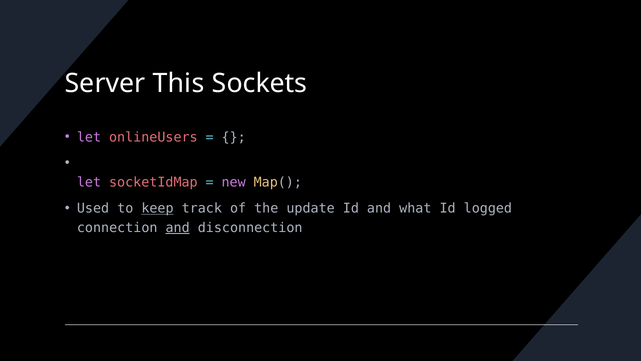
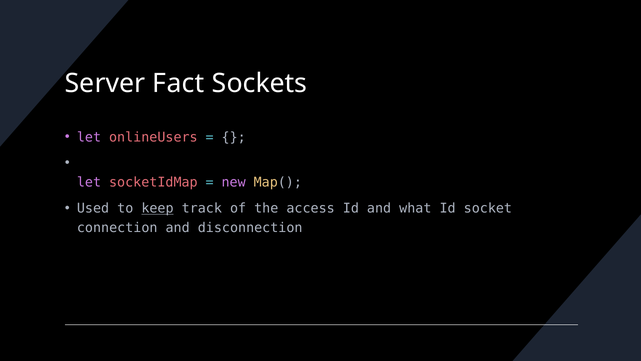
This: This -> Fact
update: update -> access
logged: logged -> socket
and at (178, 227) underline: present -> none
